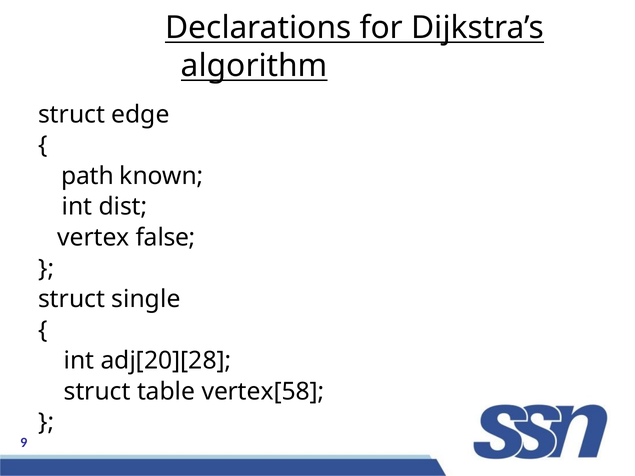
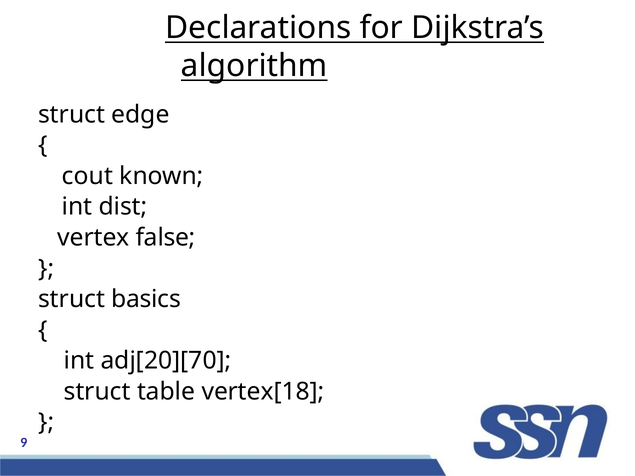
path: path -> cout
single: single -> basics
adj[20][28: adj[20][28 -> adj[20][70
vertex[58: vertex[58 -> vertex[18
